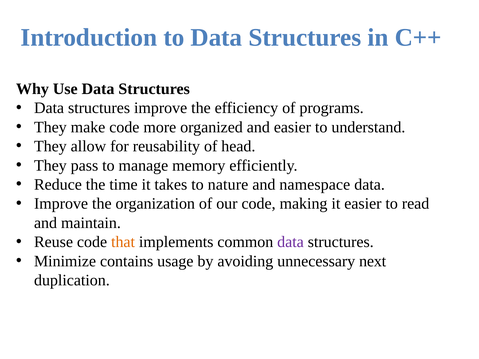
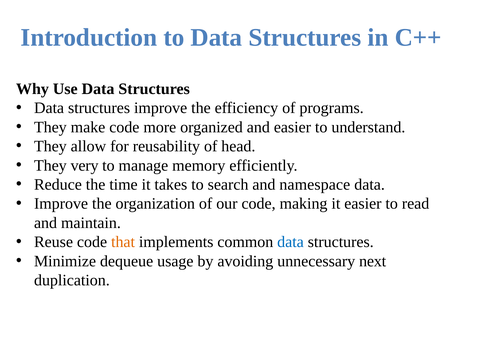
pass: pass -> very
nature: nature -> search
data at (291, 242) colour: purple -> blue
contains: contains -> dequeue
